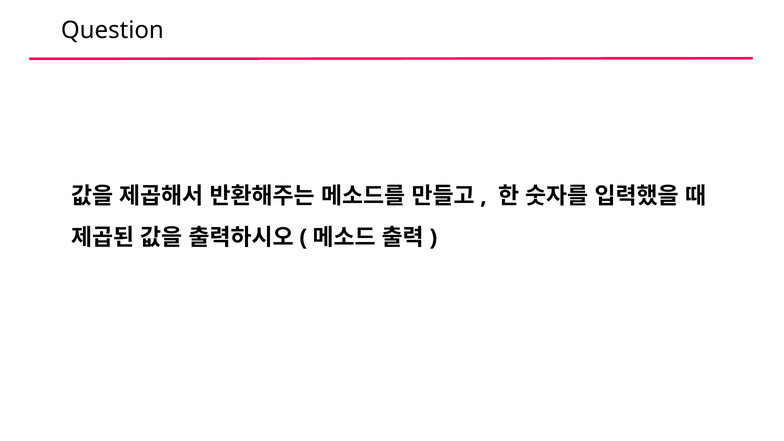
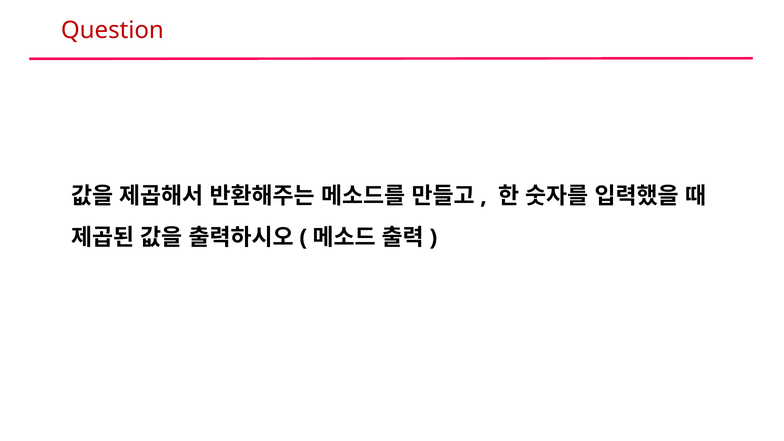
Question colour: black -> red
